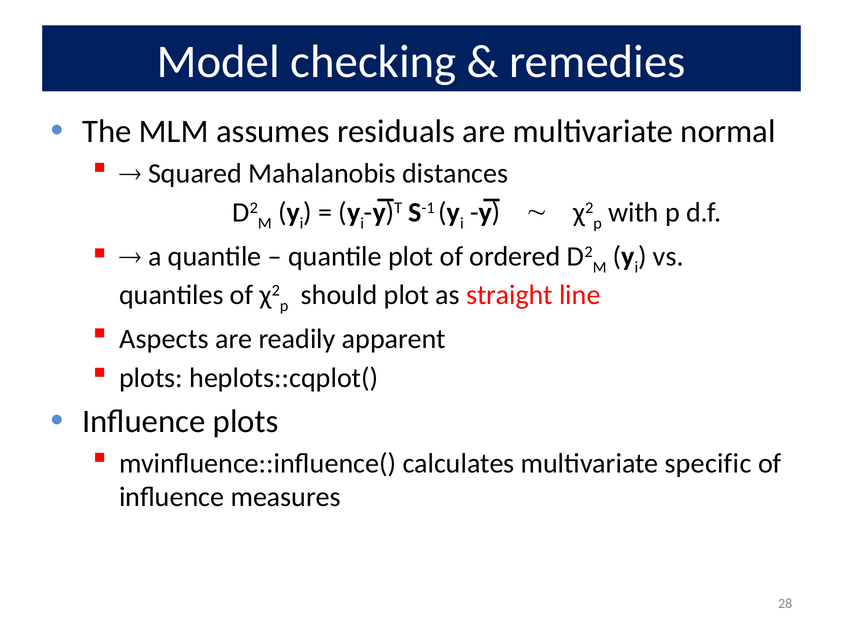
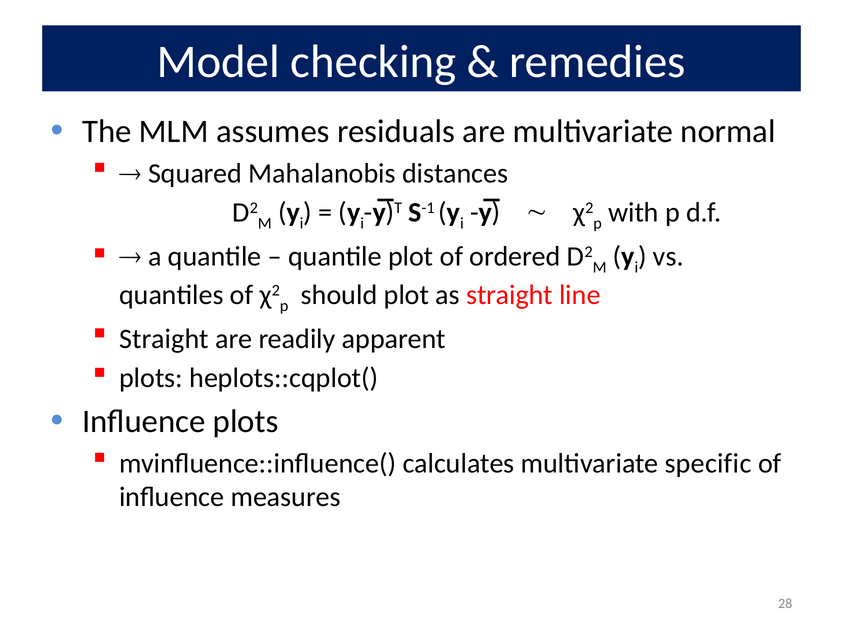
Aspects at (164, 339): Aspects -> Straight
